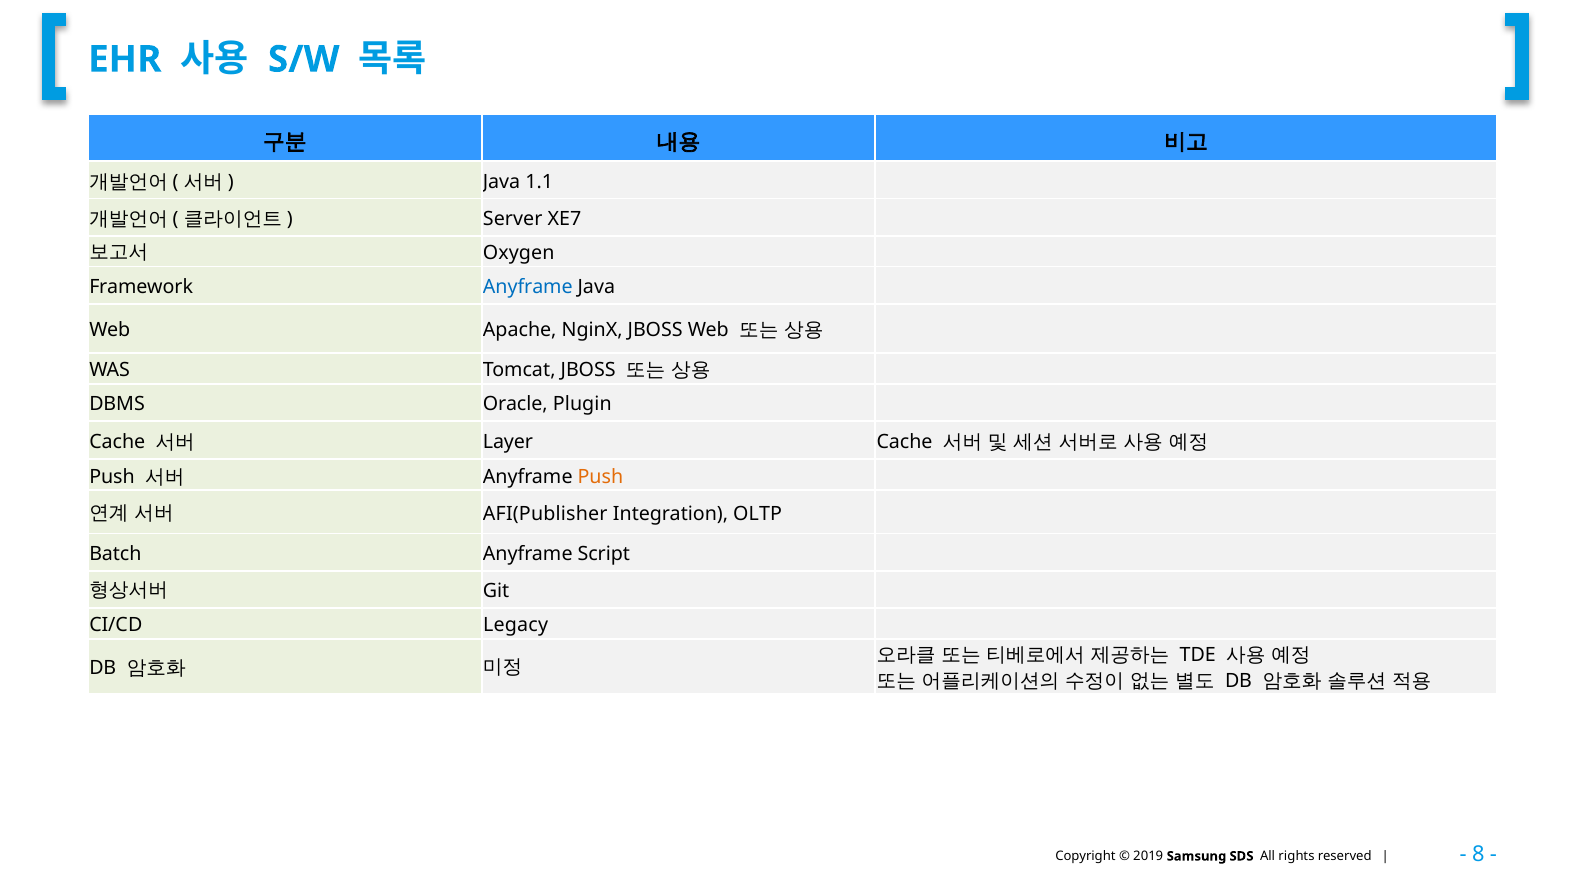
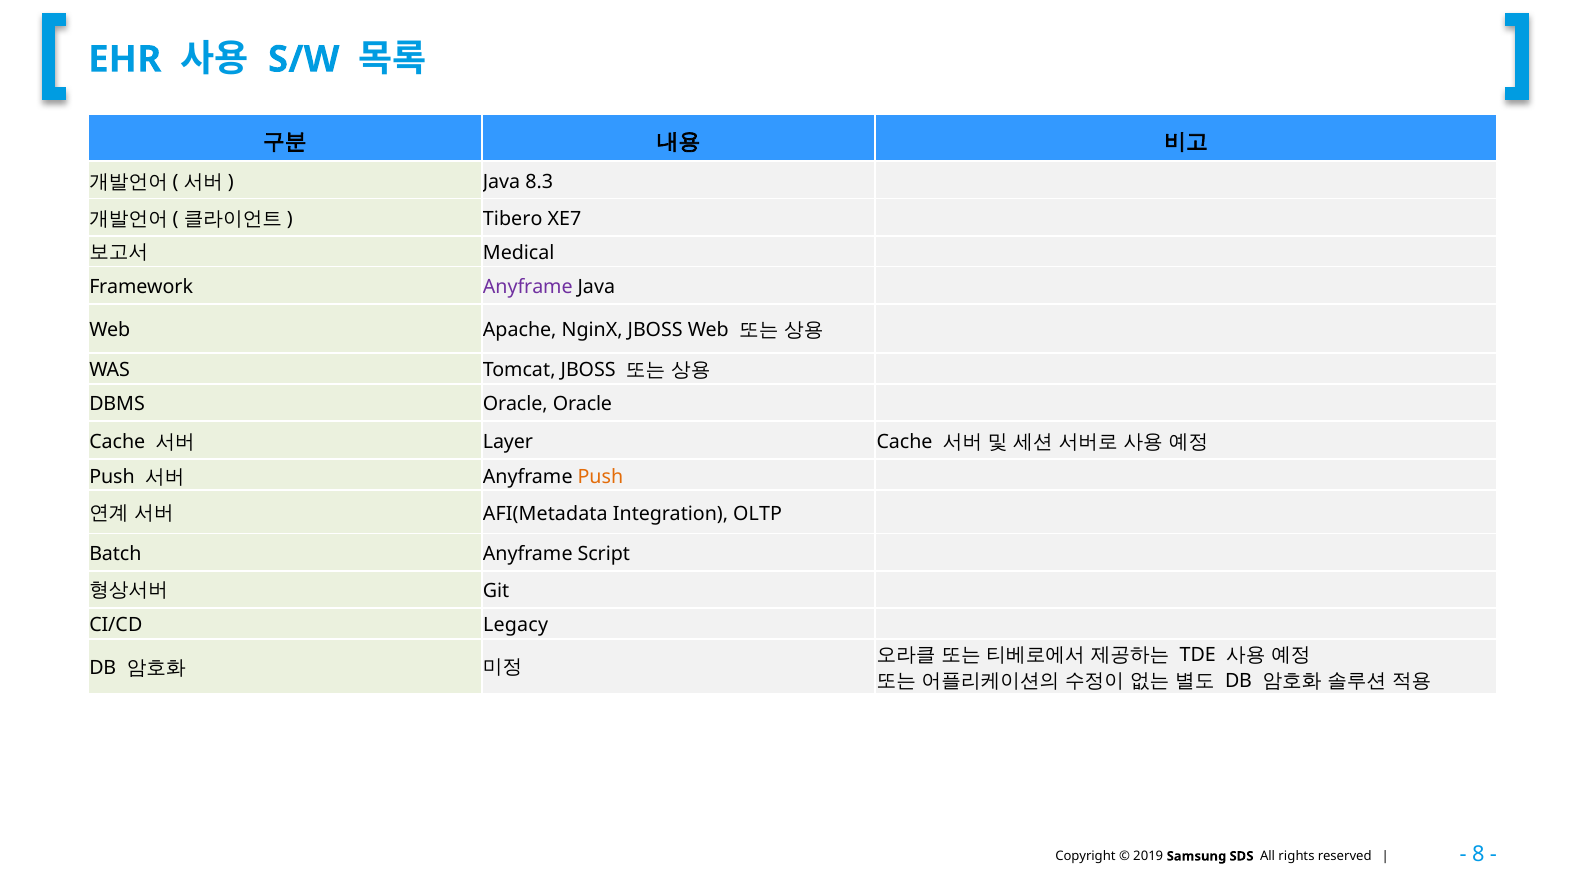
1.1: 1.1 -> 8.3
Server: Server -> Tibero
Oxygen: Oxygen -> Medical
Anyframe at (528, 287) colour: blue -> purple
Oracle Plugin: Plugin -> Oracle
AFI(Publisher: AFI(Publisher -> AFI(Metadata
